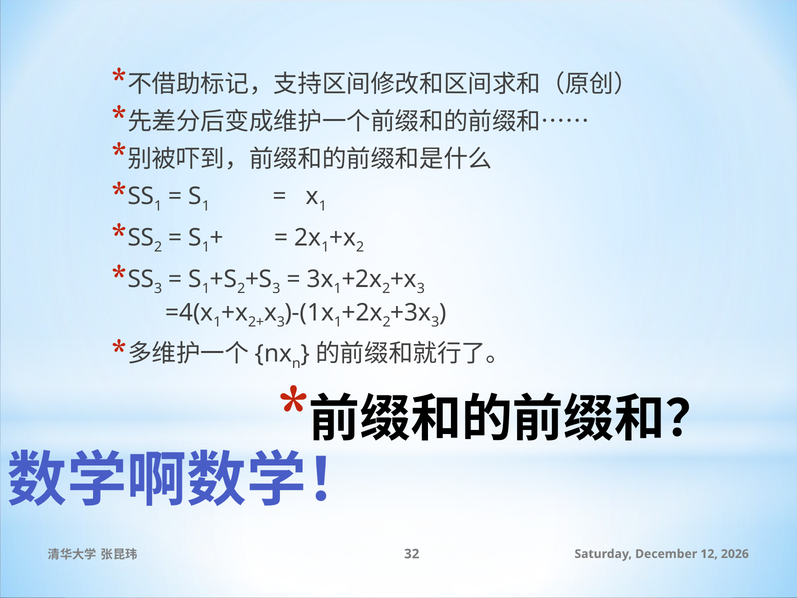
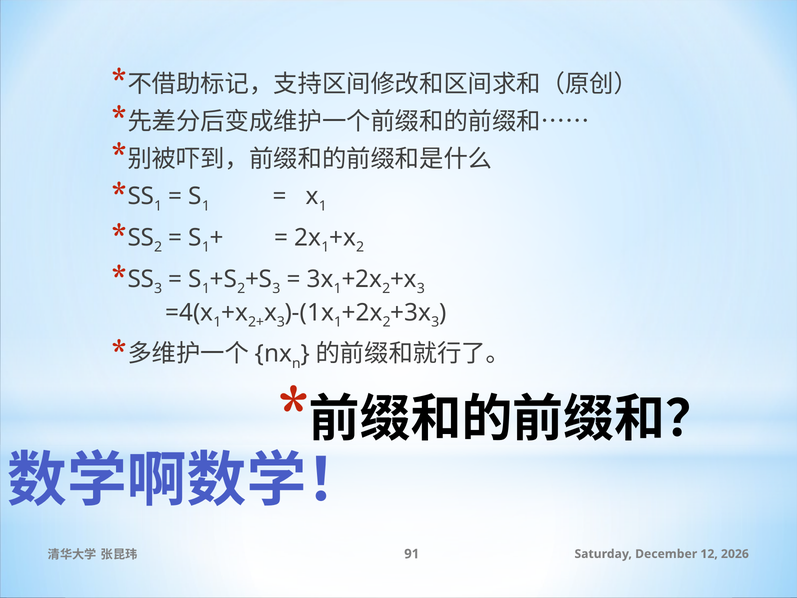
32: 32 -> 91
